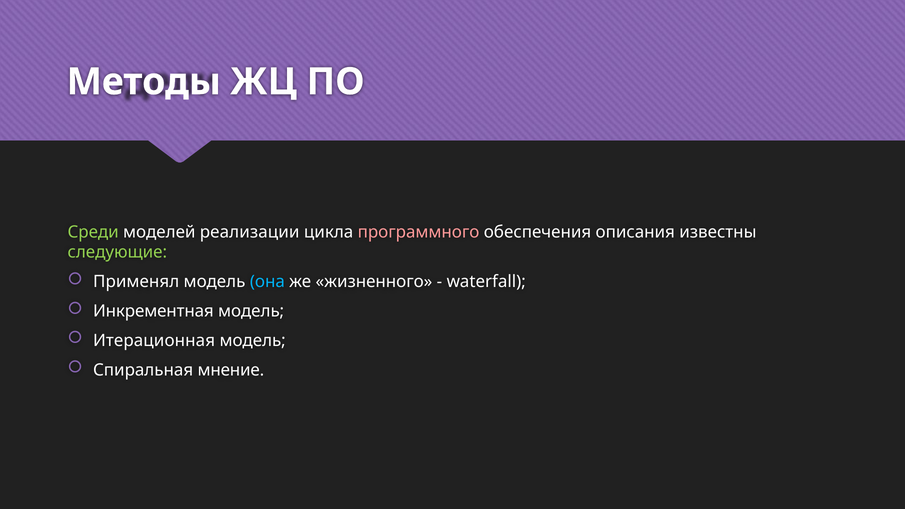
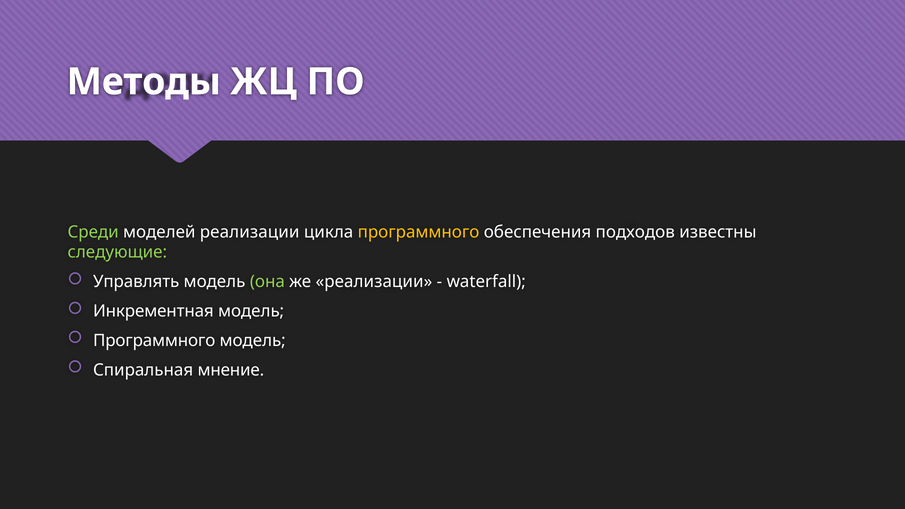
программного at (419, 232) colour: pink -> yellow
описания: описания -> подходов
Применял: Применял -> Управлять
она colour: light blue -> light green
же жизненного: жизненного -> реализации
Итерационная at (154, 341): Итерационная -> Программного
